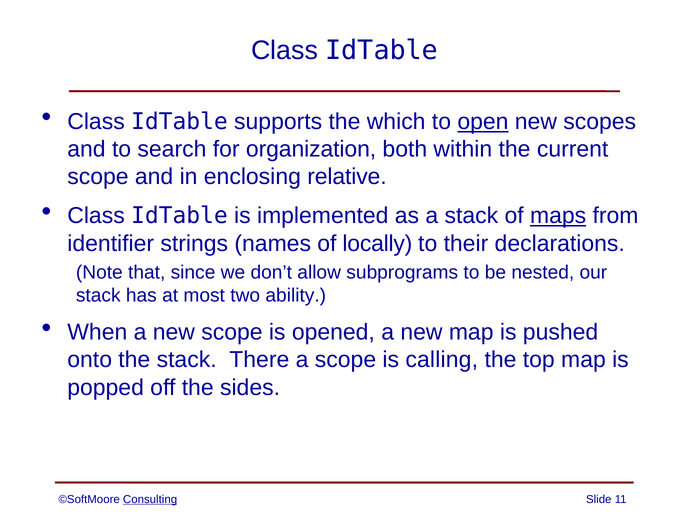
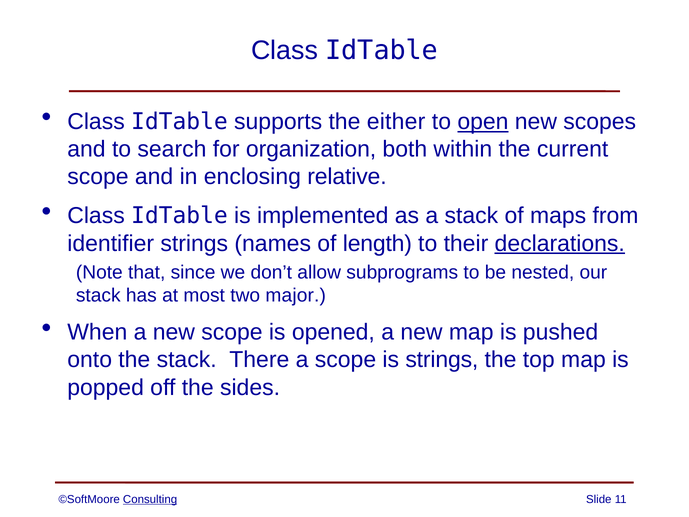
which: which -> either
maps underline: present -> none
locally: locally -> length
declarations underline: none -> present
ability: ability -> major
is calling: calling -> strings
